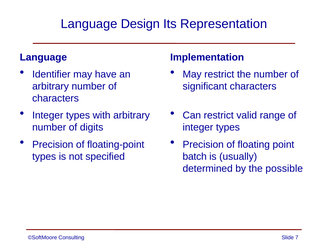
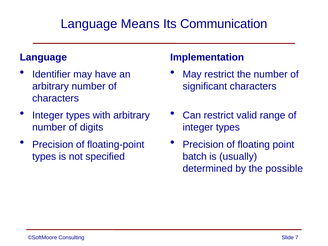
Design: Design -> Means
Representation: Representation -> Communication
